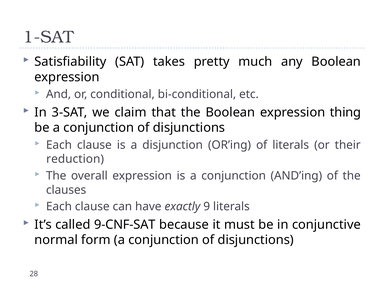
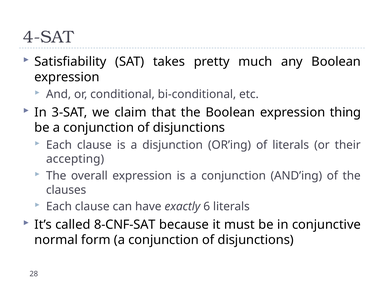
1-SAT: 1-SAT -> 4-SAT
reduction: reduction -> accepting
9: 9 -> 6
9-CNF-SAT: 9-CNF-SAT -> 8-CNF-SAT
